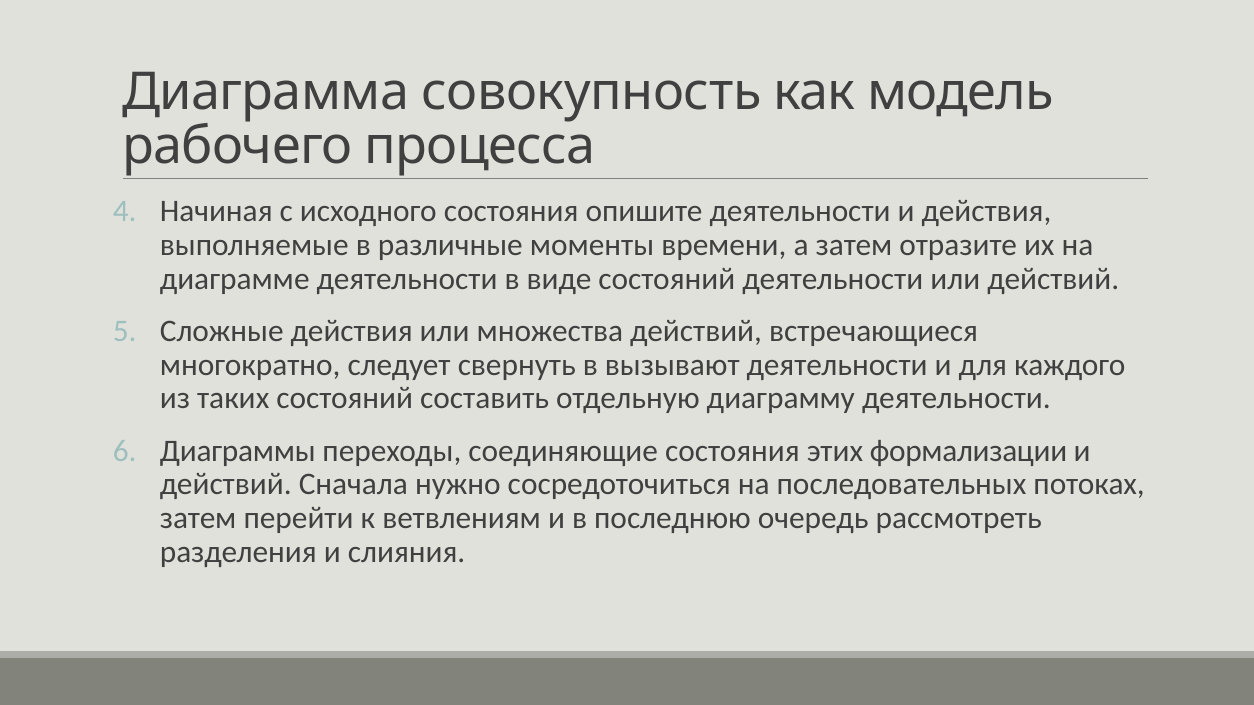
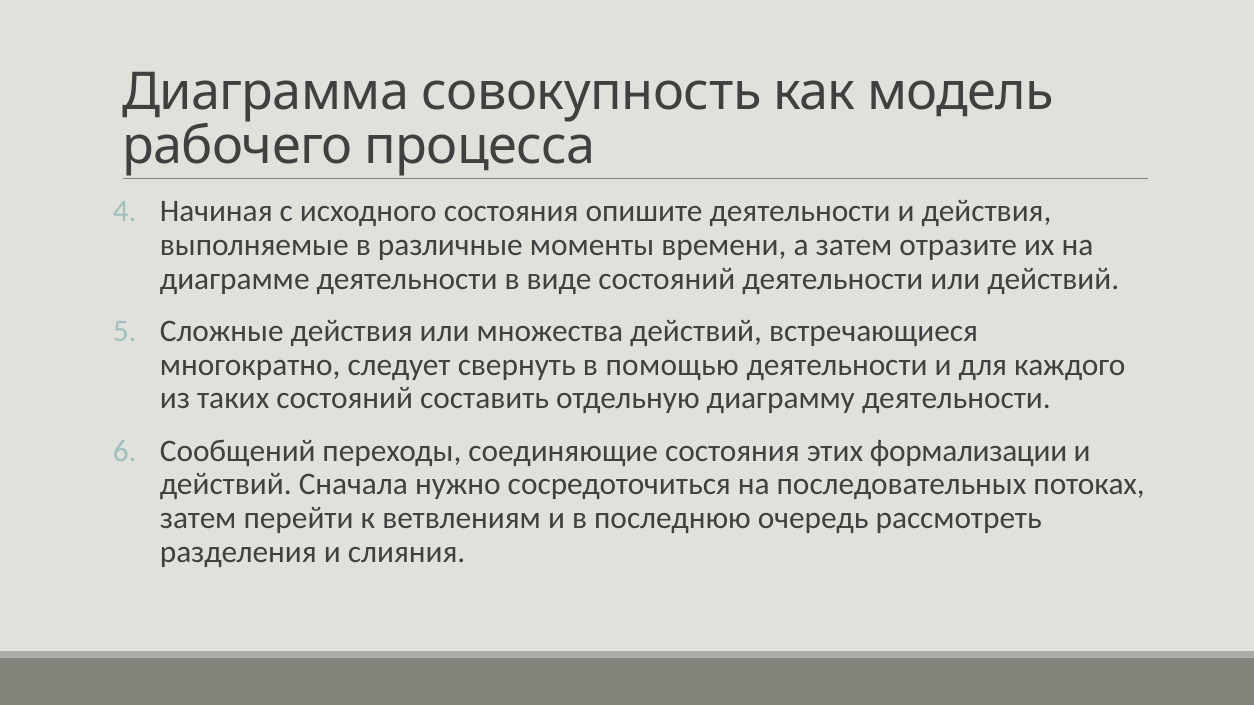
вызывают: вызывают -> помощью
Диаграммы: Диаграммы -> Сообщений
